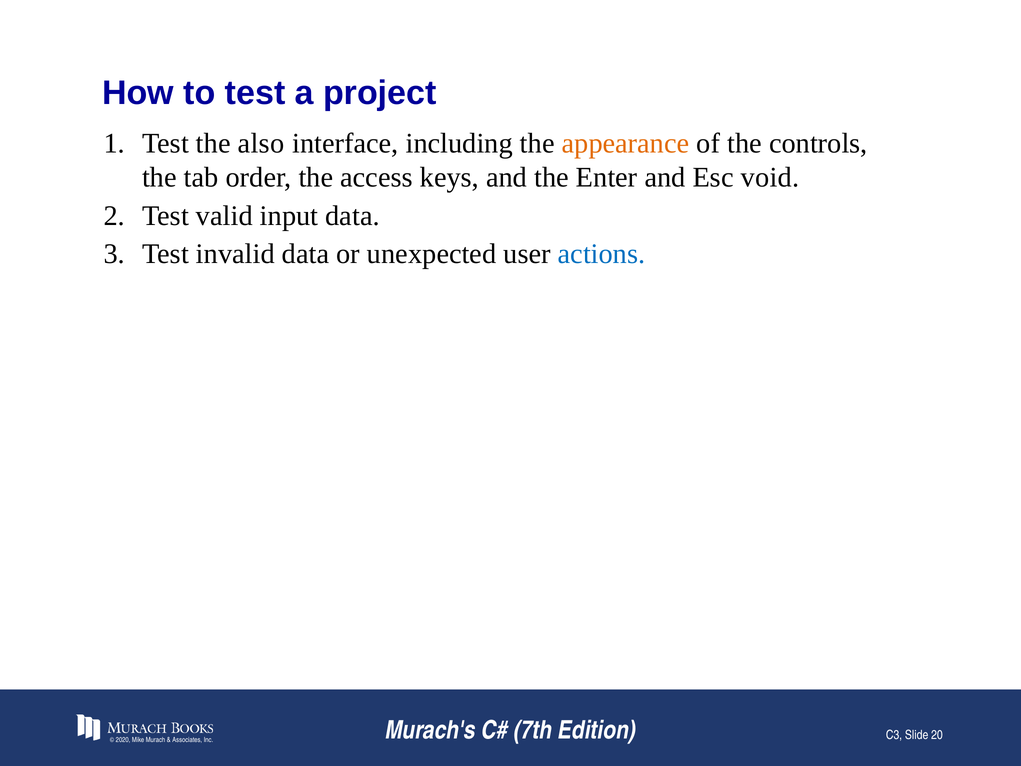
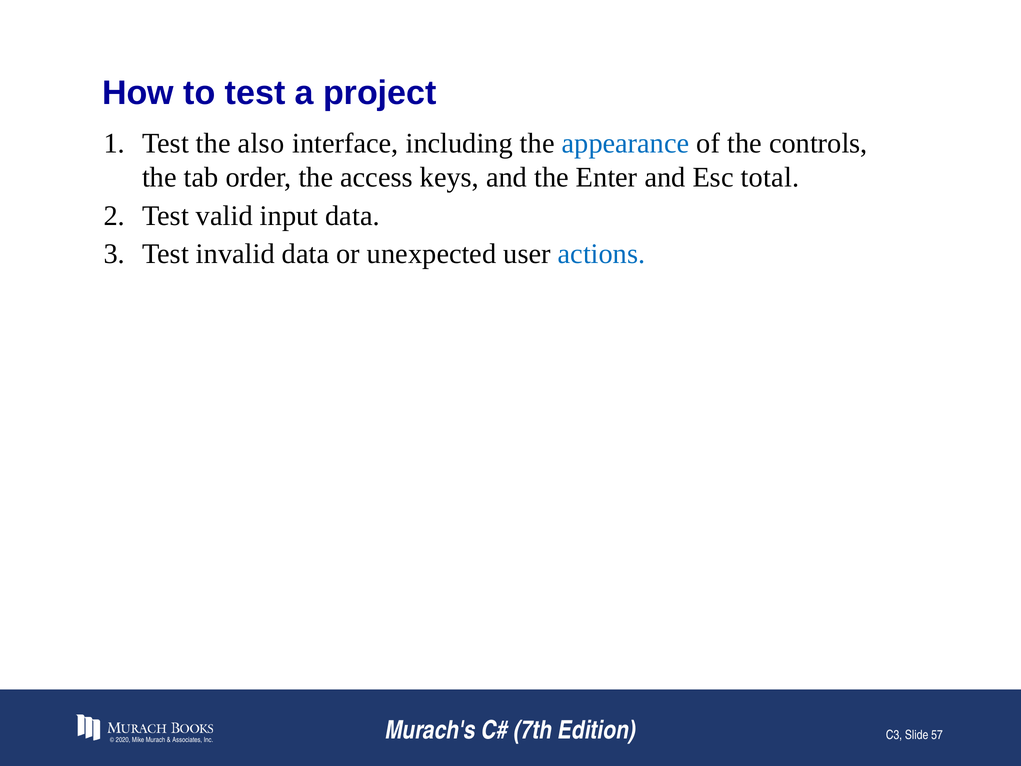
appearance colour: orange -> blue
void: void -> total
20: 20 -> 57
